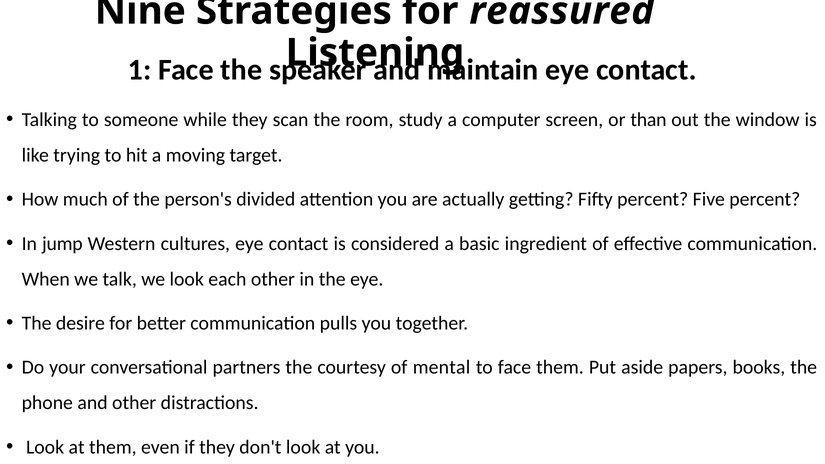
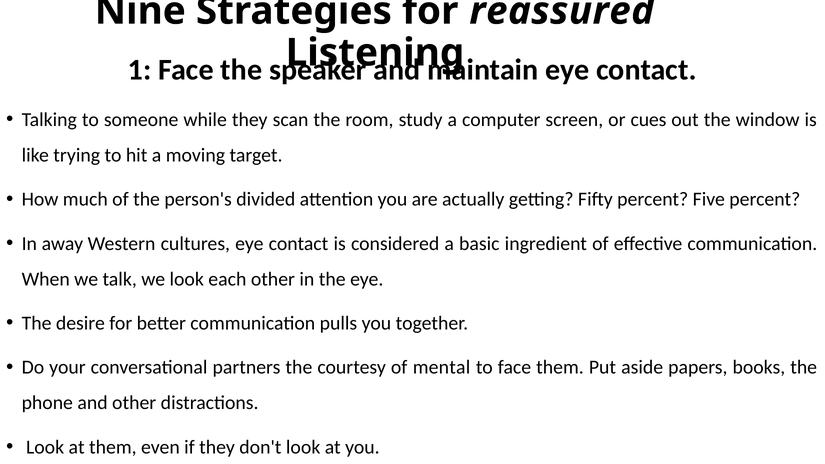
than: than -> cues
jump: jump -> away
